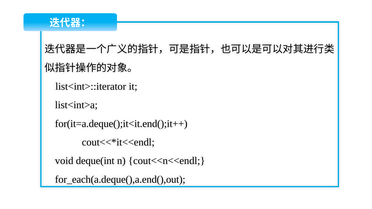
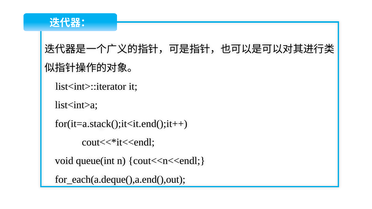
for(it=a.deque();it<it.end();it++: for(it=a.deque();it<it.end();it++ -> for(it=a.stack();it<it.end();it++
deque(int: deque(int -> queue(int
